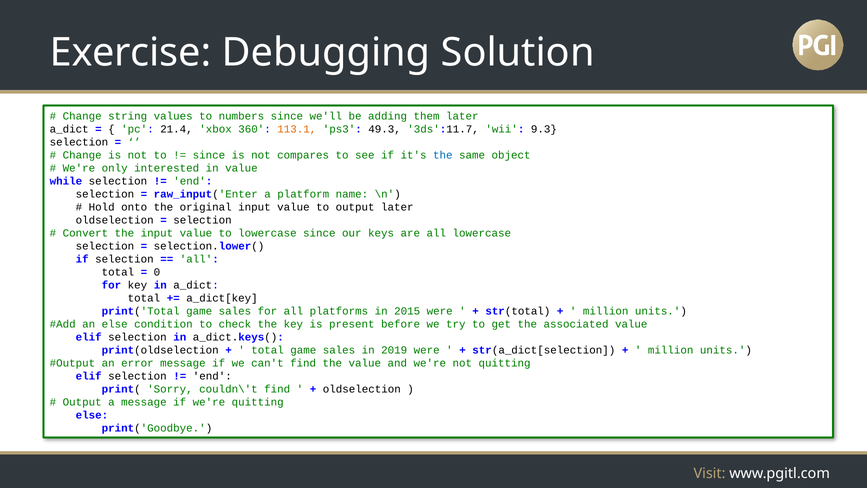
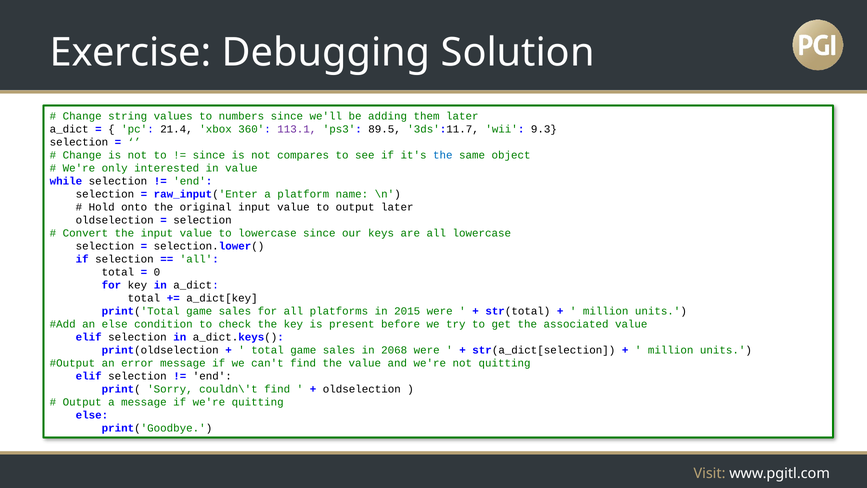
113.1 colour: orange -> purple
49.3: 49.3 -> 89.5
2019: 2019 -> 2068
